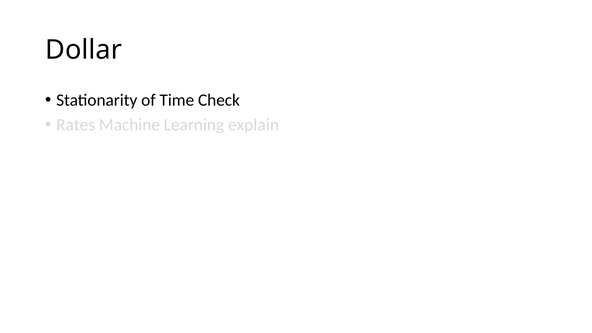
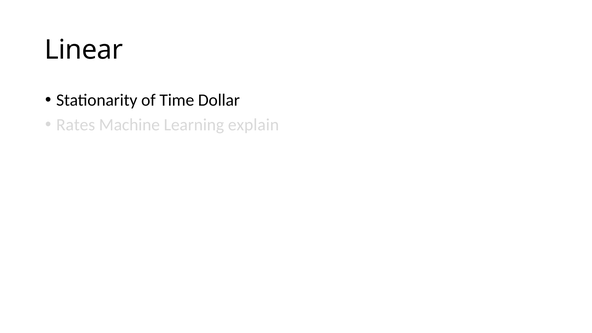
Dollar: Dollar -> Linear
Check: Check -> Dollar
